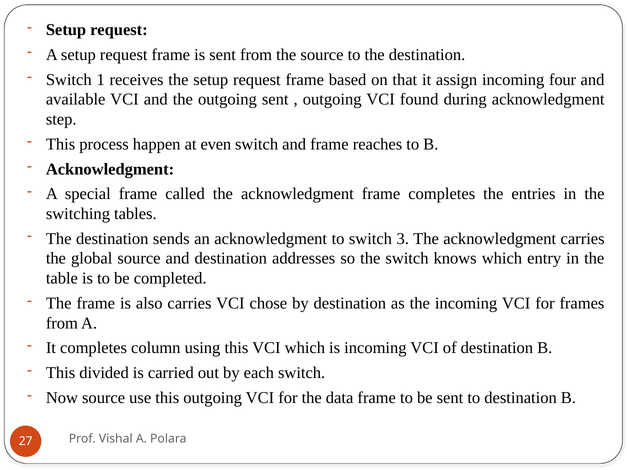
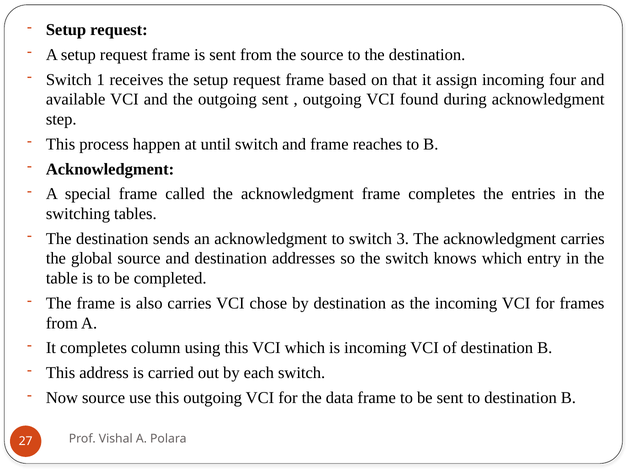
even: even -> until
divided: divided -> address
